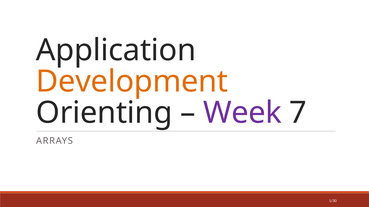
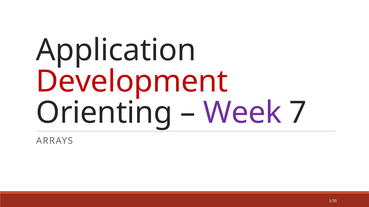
Development colour: orange -> red
